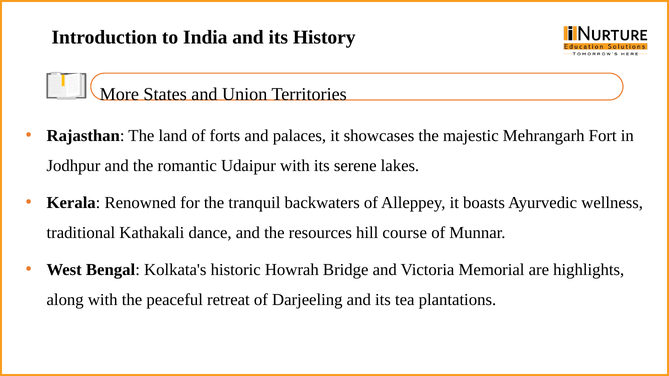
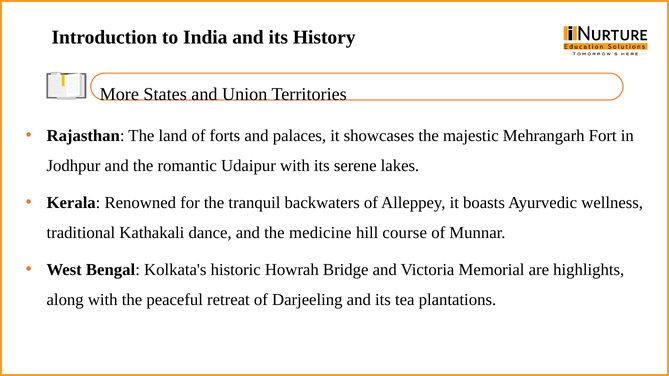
resources: resources -> medicine
